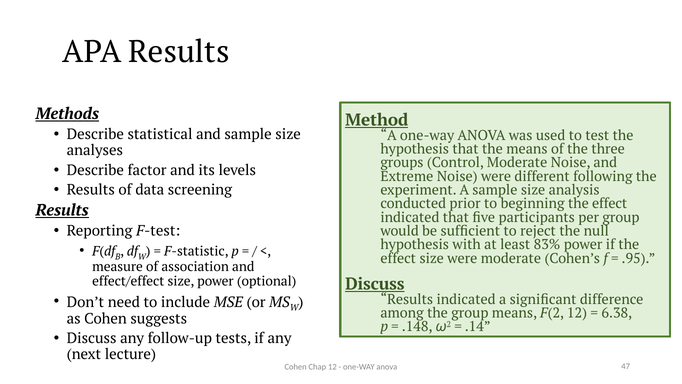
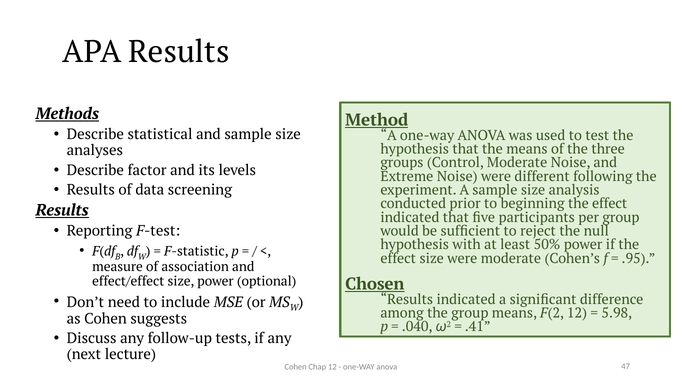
83%: 83% -> 50%
Discuss at (375, 284): Discuss -> Chosen
6.38: 6.38 -> 5.98
.148: .148 -> .040
.14: .14 -> .41
